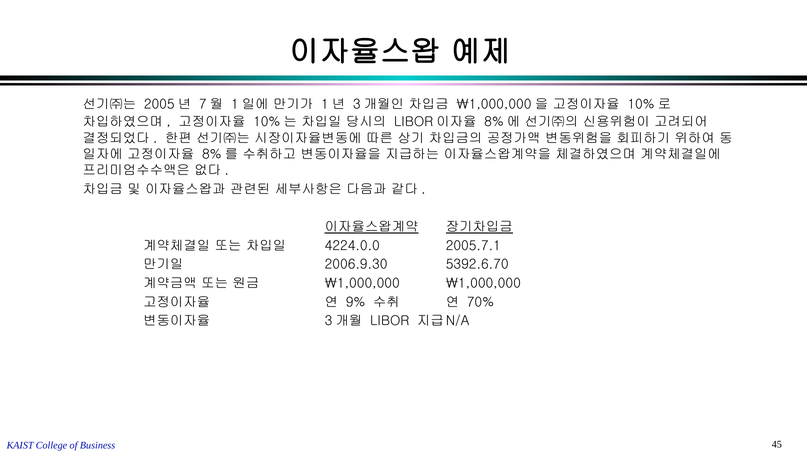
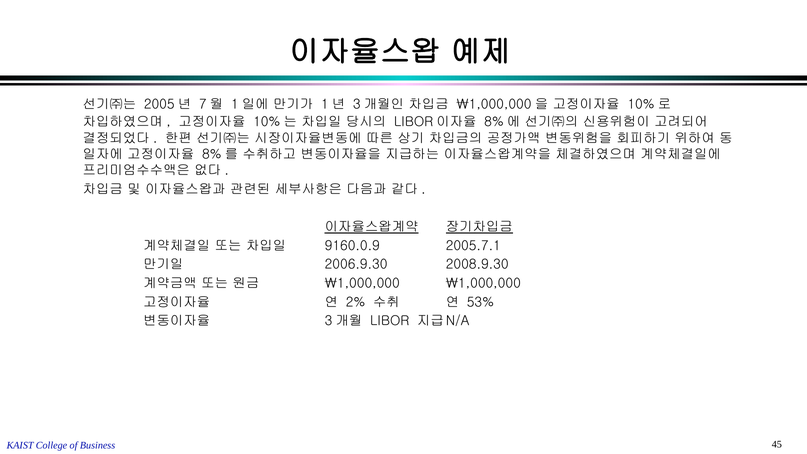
4224.0.0: 4224.0.0 -> 9160.0.9
5392.6.70: 5392.6.70 -> 2008.9.30
9%: 9% -> 2%
70%: 70% -> 53%
